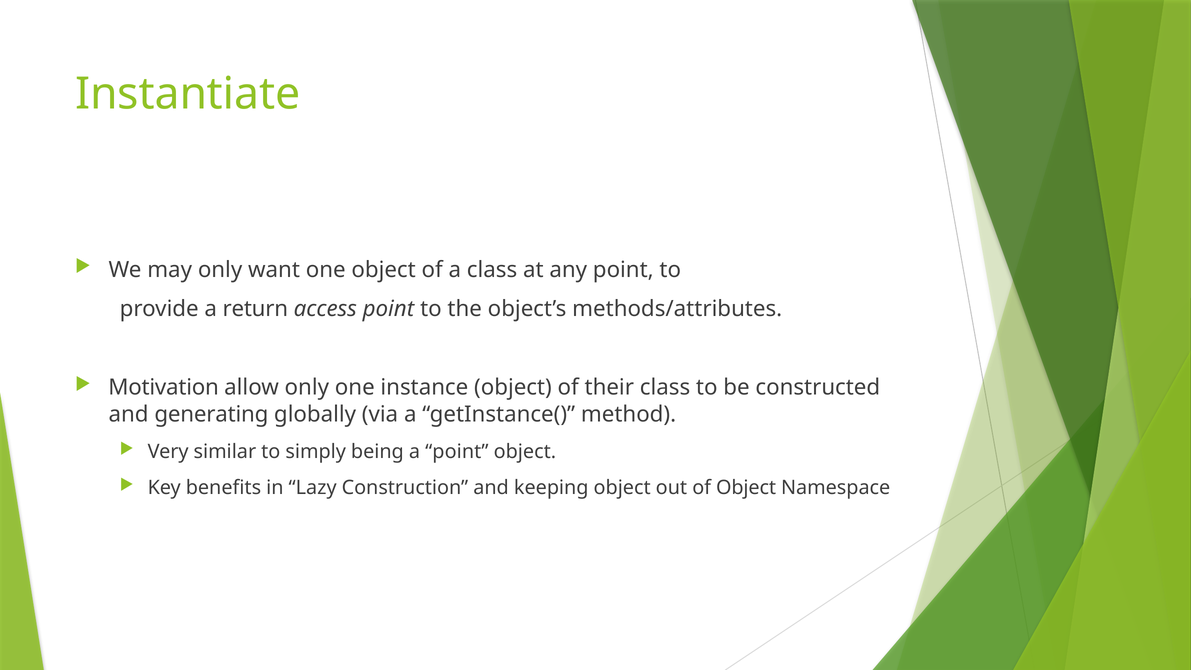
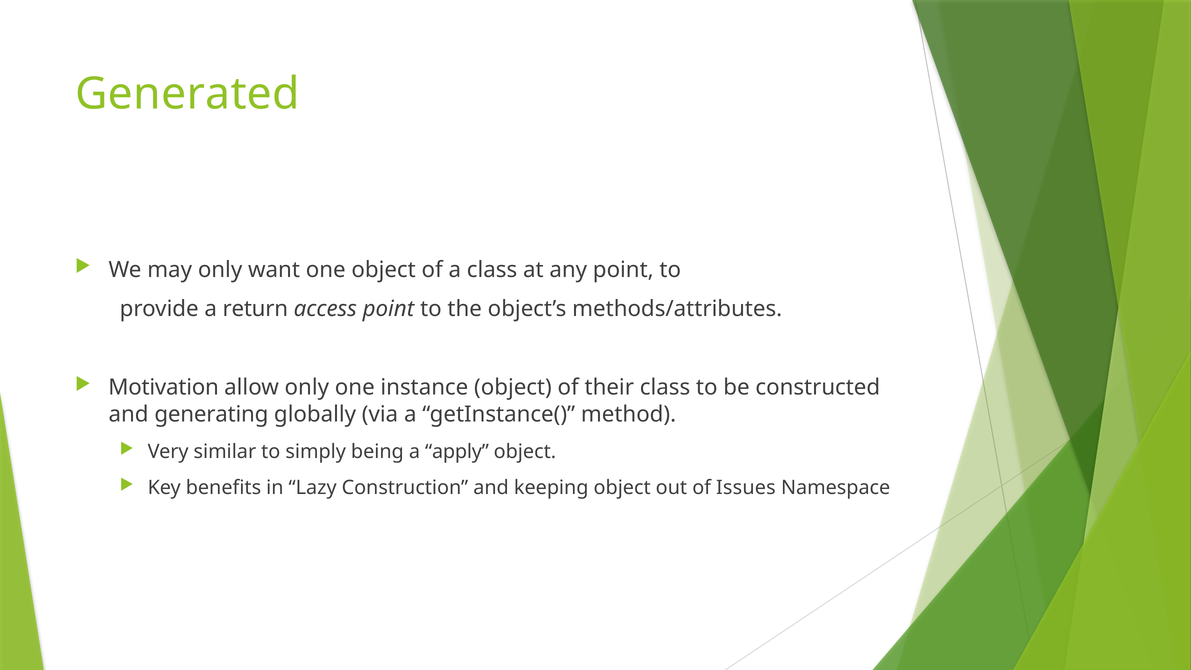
Instantiate: Instantiate -> Generated
a point: point -> apply
of Object: Object -> Issues
